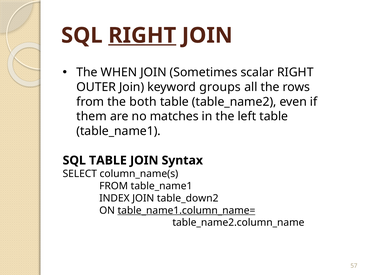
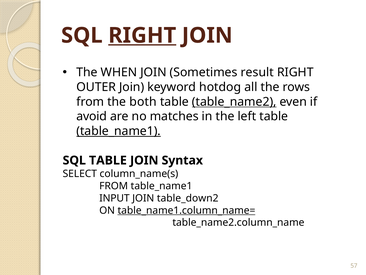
scalar: scalar -> result
groups: groups -> hotdog
table_name2 underline: none -> present
them: them -> avoid
table_name1 at (119, 131) underline: none -> present
INDEX: INDEX -> INPUT
